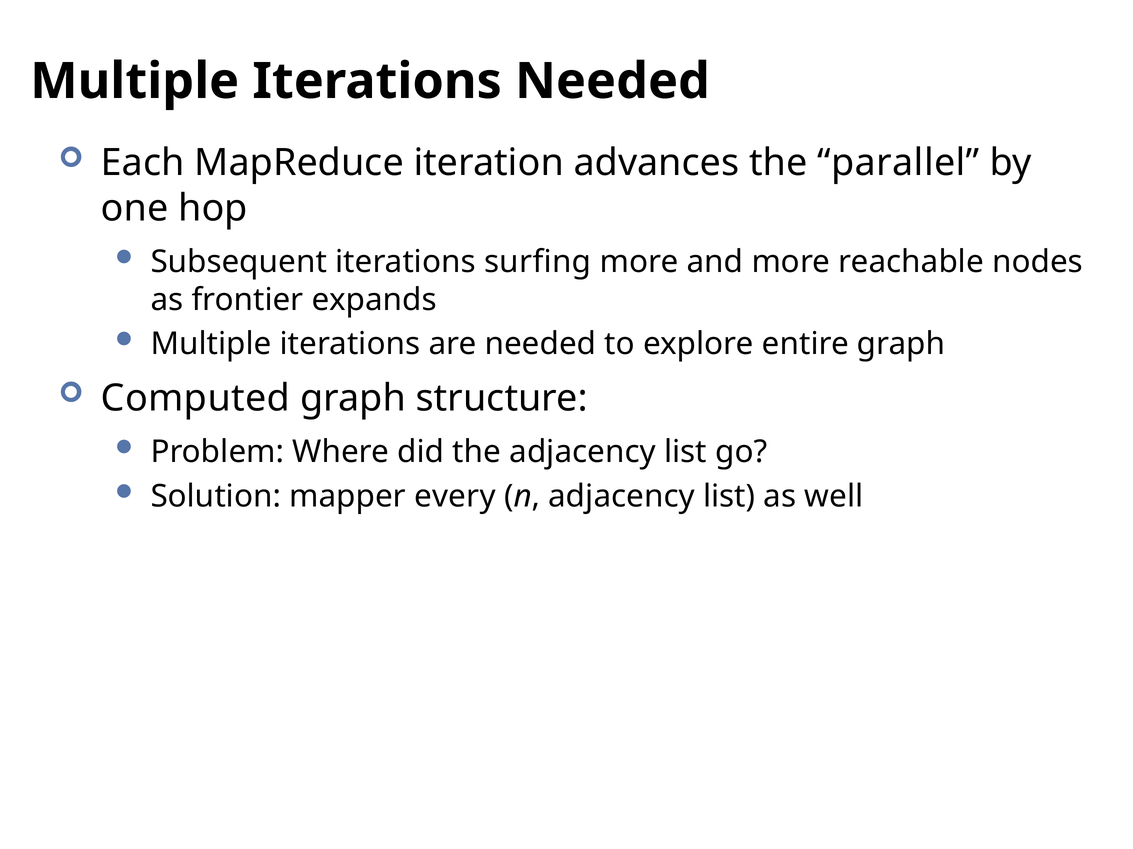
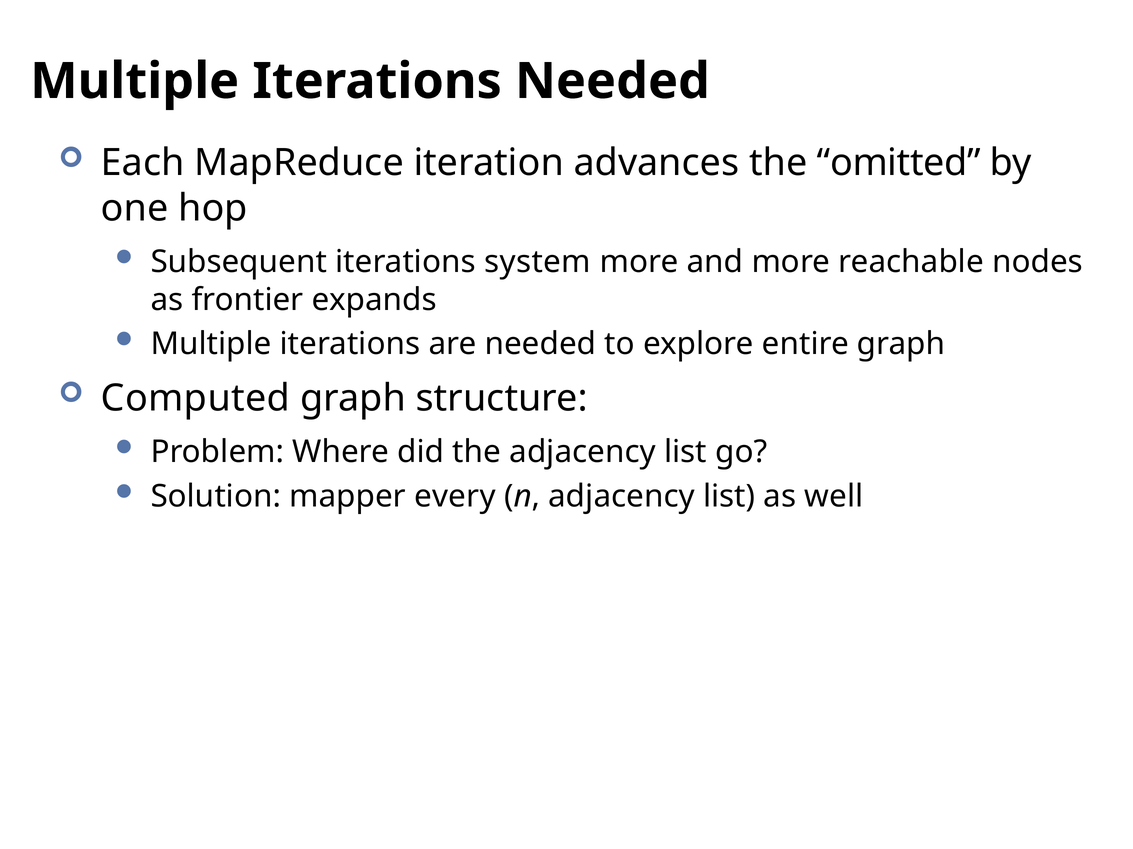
parallel: parallel -> omitted
surfing: surfing -> system
